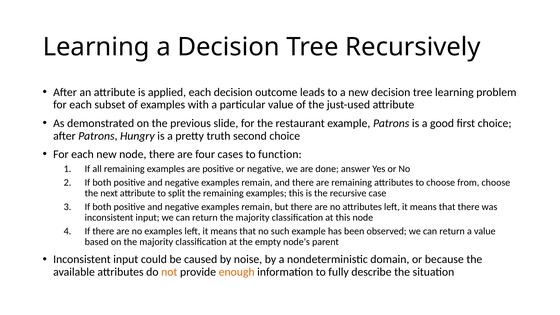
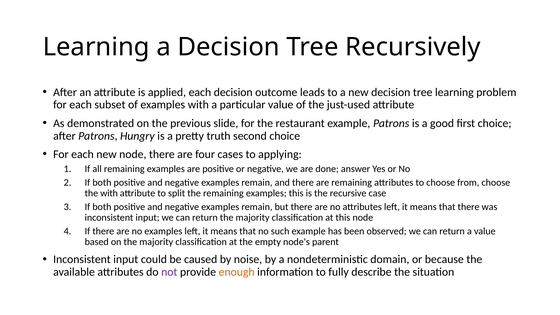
function: function -> applying
the next: next -> with
not colour: orange -> purple
